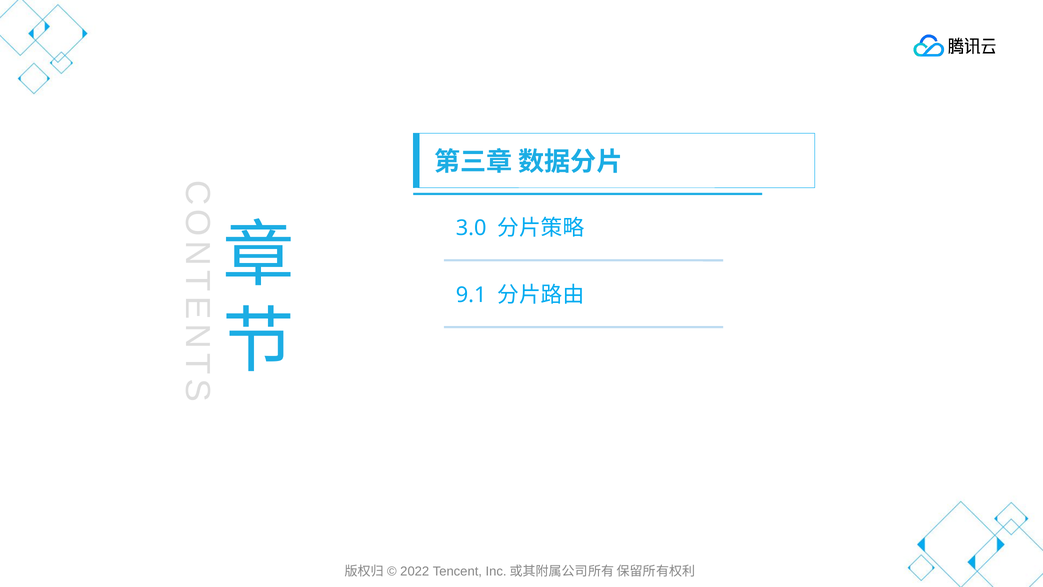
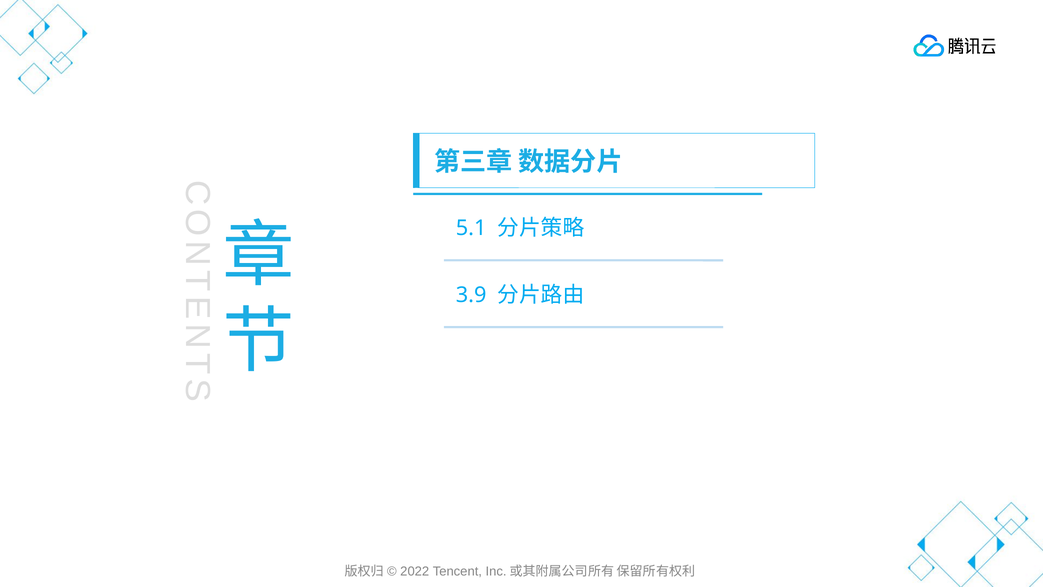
3.0: 3.0 -> 5.1
9.1: 9.1 -> 3.9
